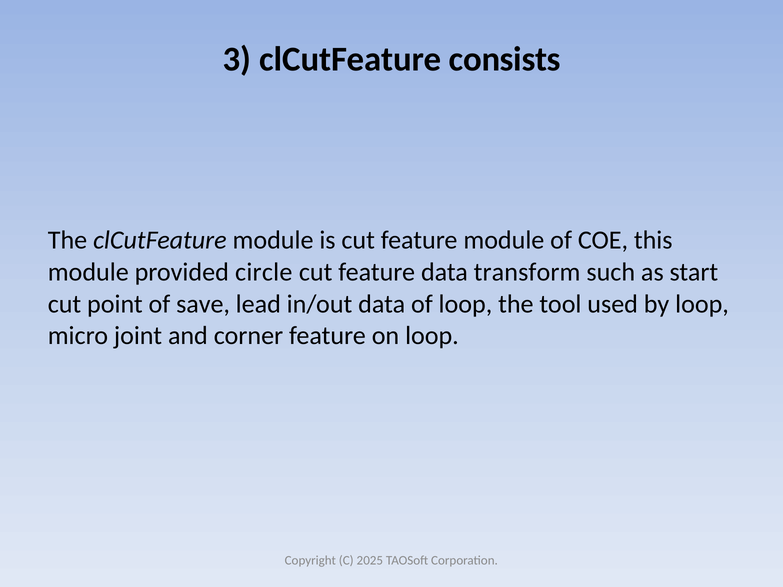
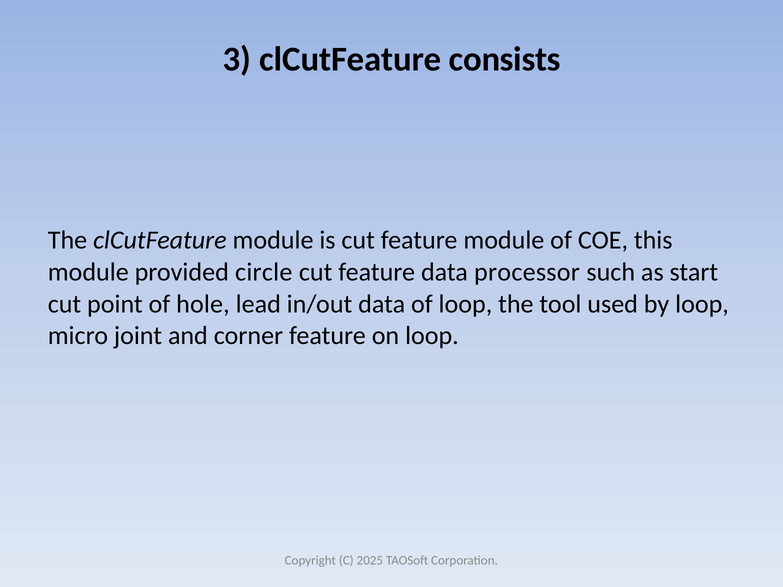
transform: transform -> processor
save: save -> hole
